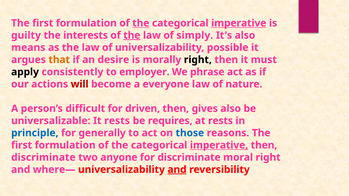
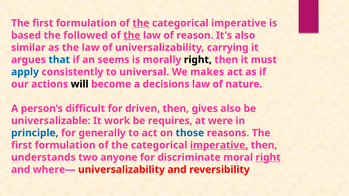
imperative at (239, 23) underline: present -> none
guilty: guilty -> based
interests: interests -> followed
simply: simply -> reason
means: means -> similar
possible: possible -> carrying
that colour: orange -> blue
desire: desire -> seems
apply colour: black -> blue
employer: employer -> universal
phrase: phrase -> makes
will colour: red -> black
everyone: everyone -> decisions
It rests: rests -> work
at rests: rests -> were
discriminate at (43, 158): discriminate -> understands
right at (268, 158) underline: none -> present
and at (177, 170) underline: present -> none
